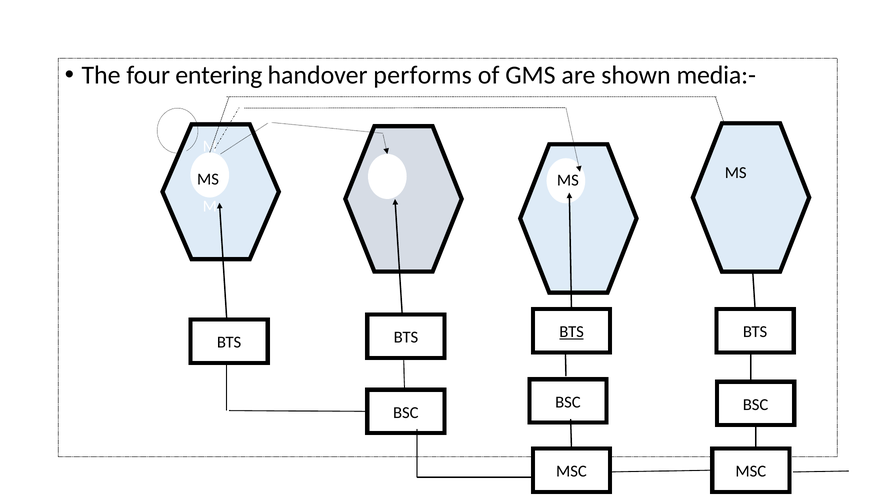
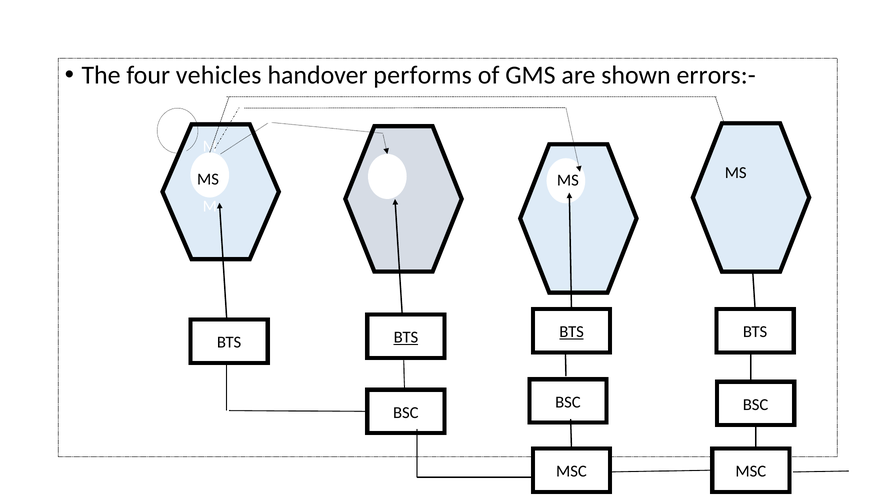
entering: entering -> vehicles
media:-: media:- -> errors:-
BTS at (406, 338) underline: none -> present
